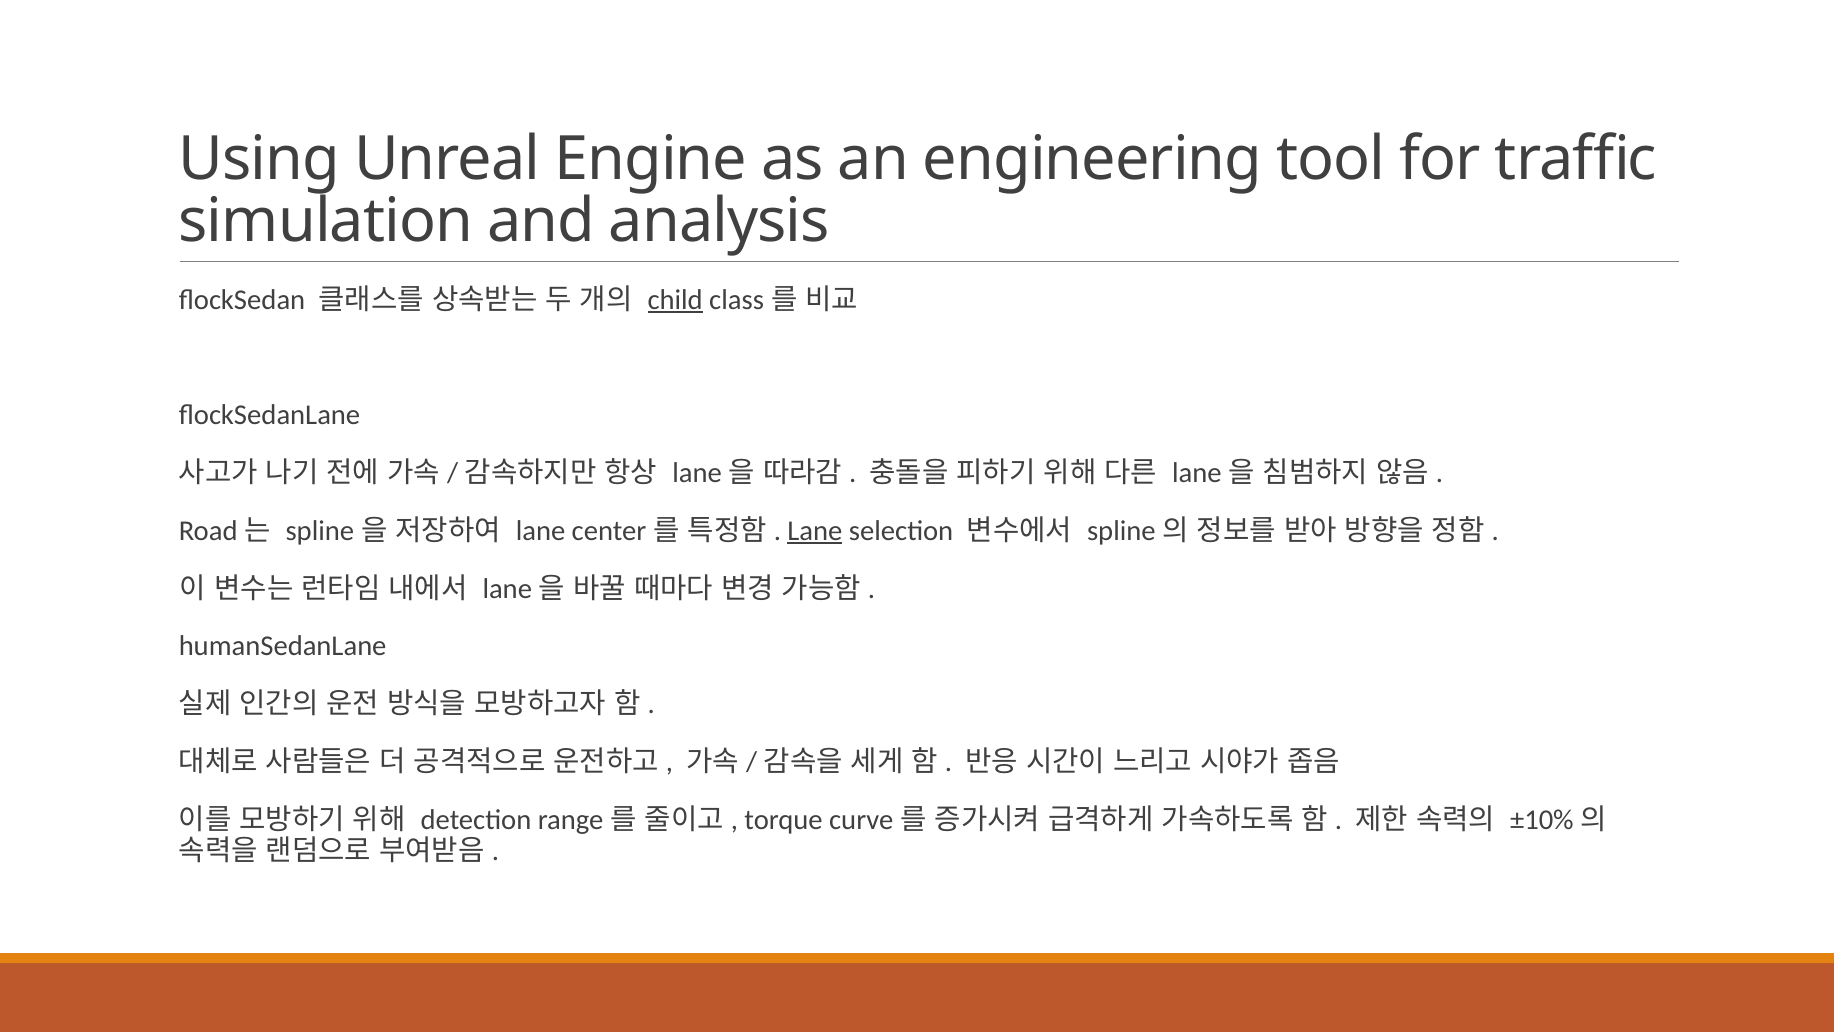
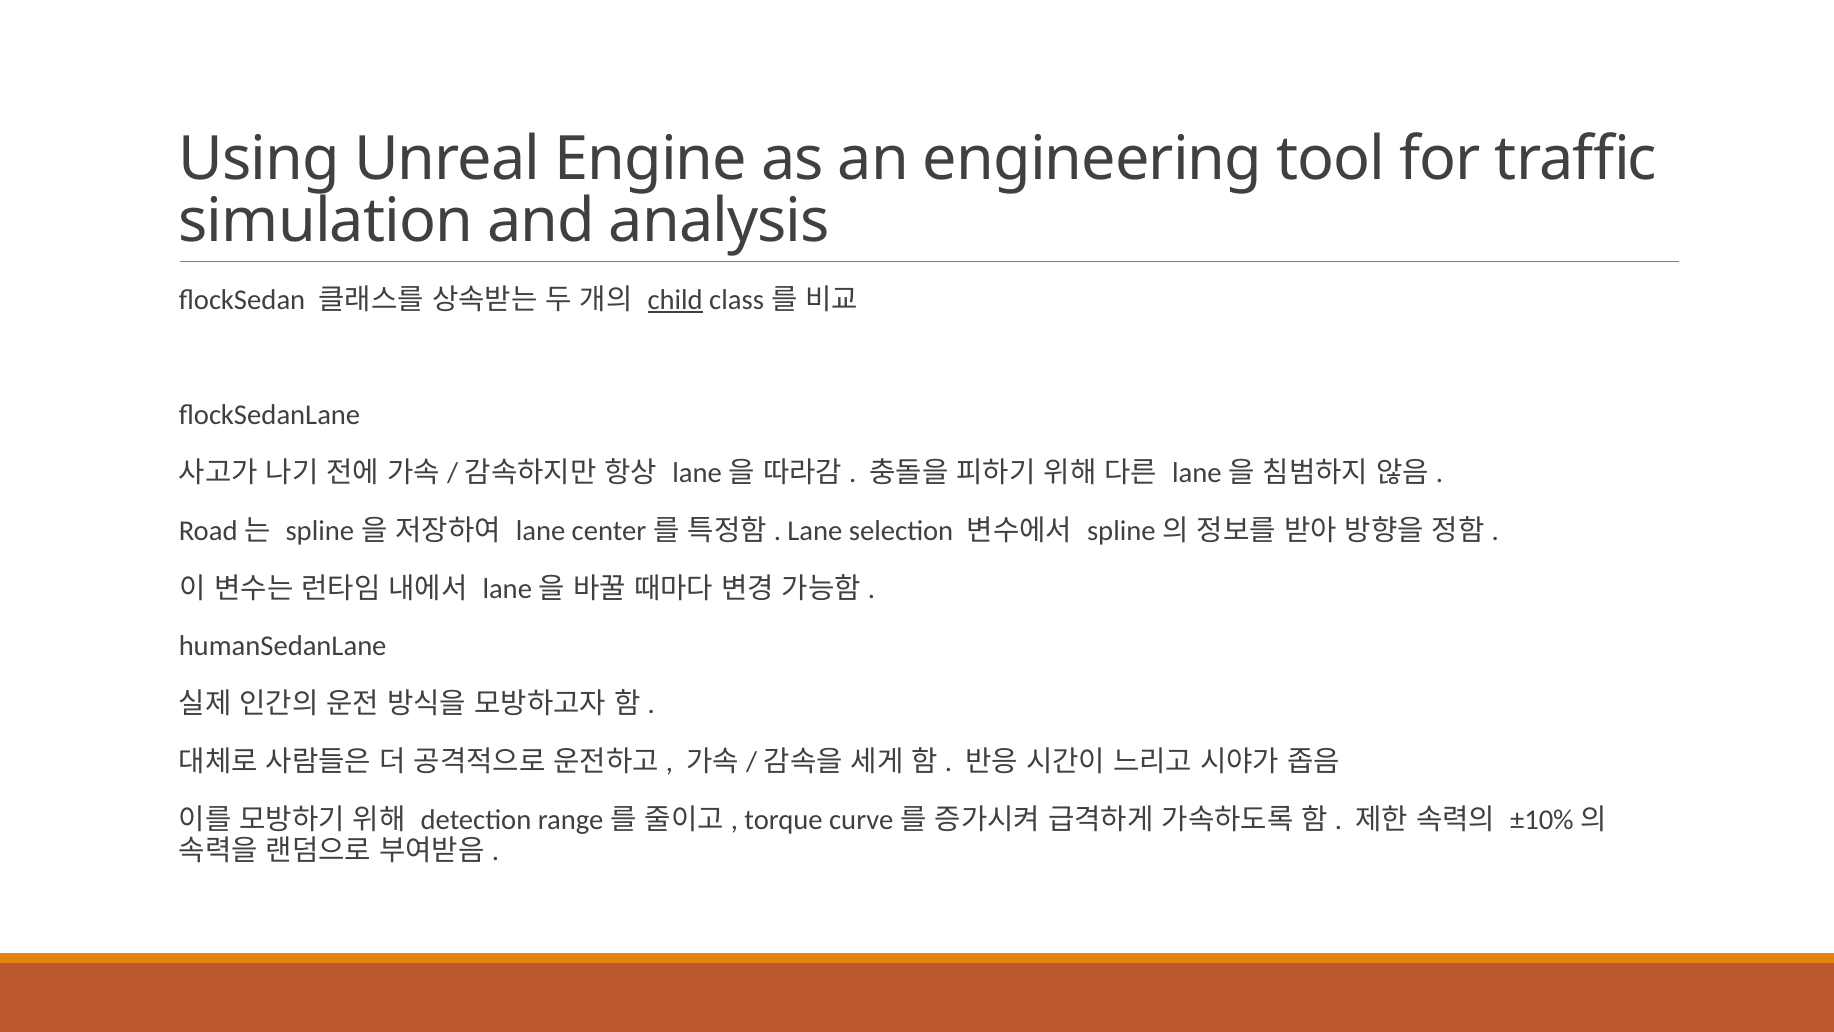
Lane at (815, 531) underline: present -> none
